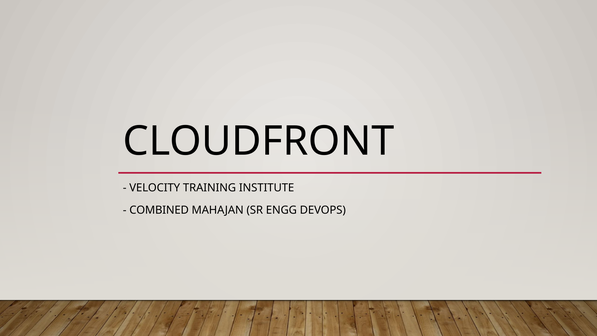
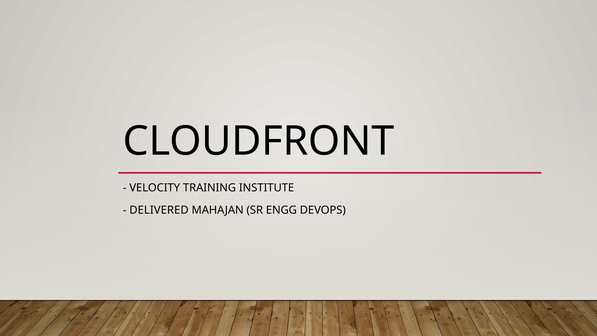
COMBINED: COMBINED -> DELIVERED
